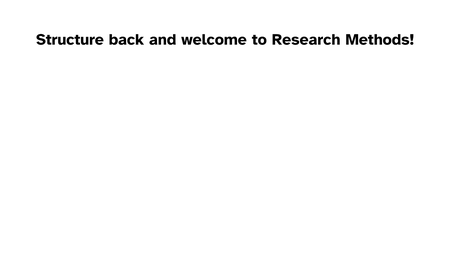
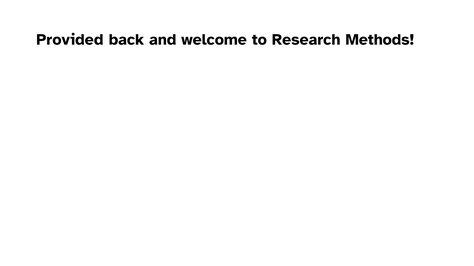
Structure: Structure -> Provided
